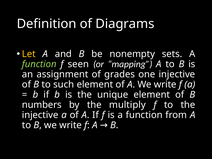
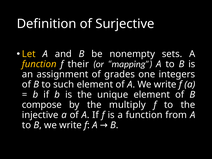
Diagrams: Diagrams -> Surjective
function at (39, 64) colour: light green -> yellow
seen: seen -> their
one injective: injective -> integers
numbers: numbers -> compose
